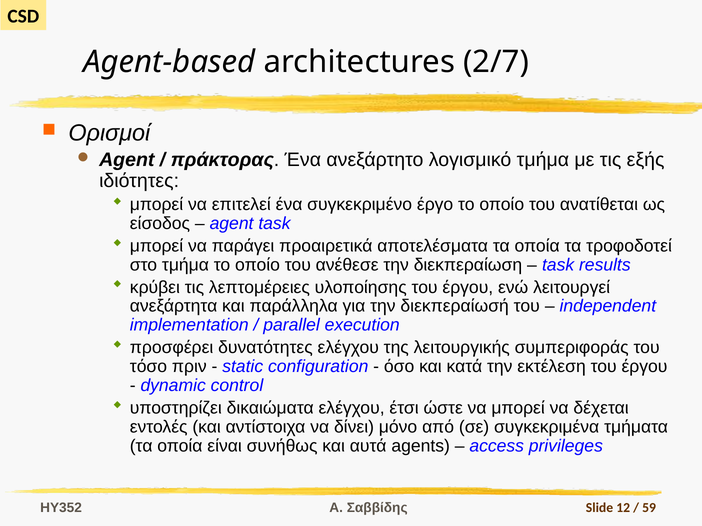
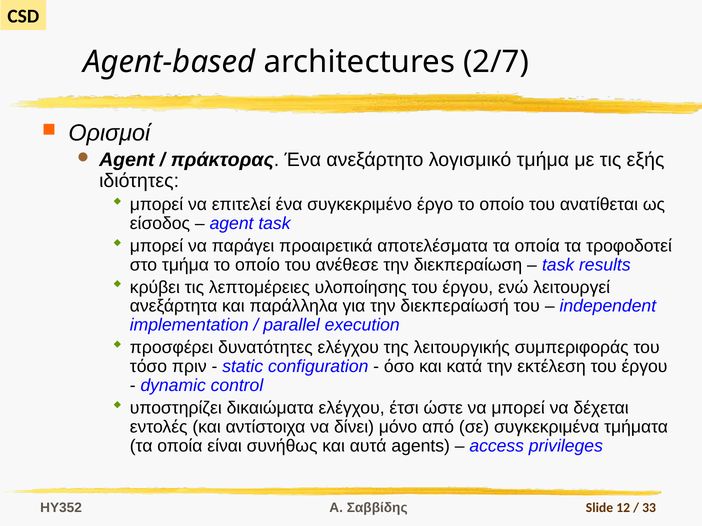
59: 59 -> 33
